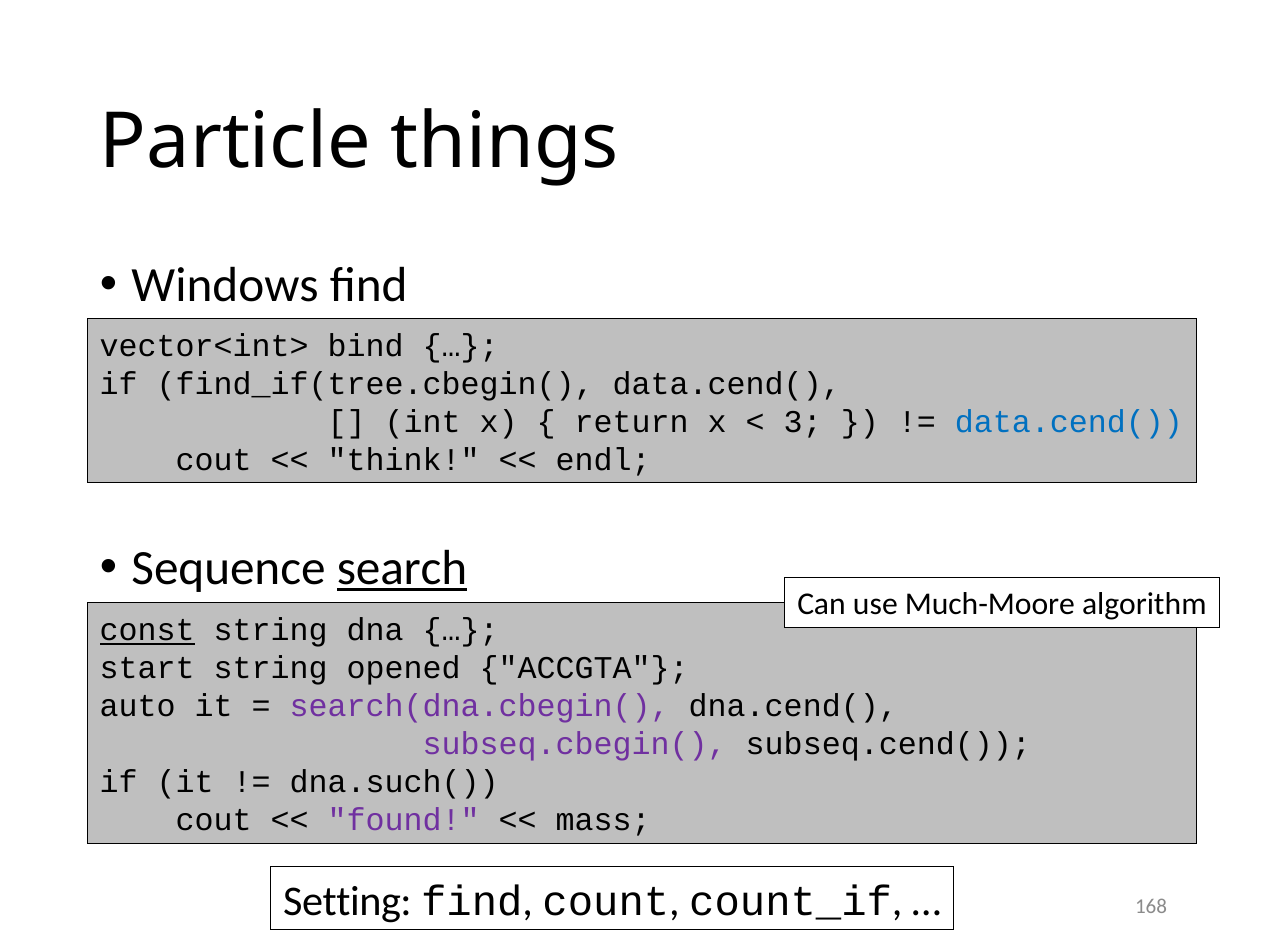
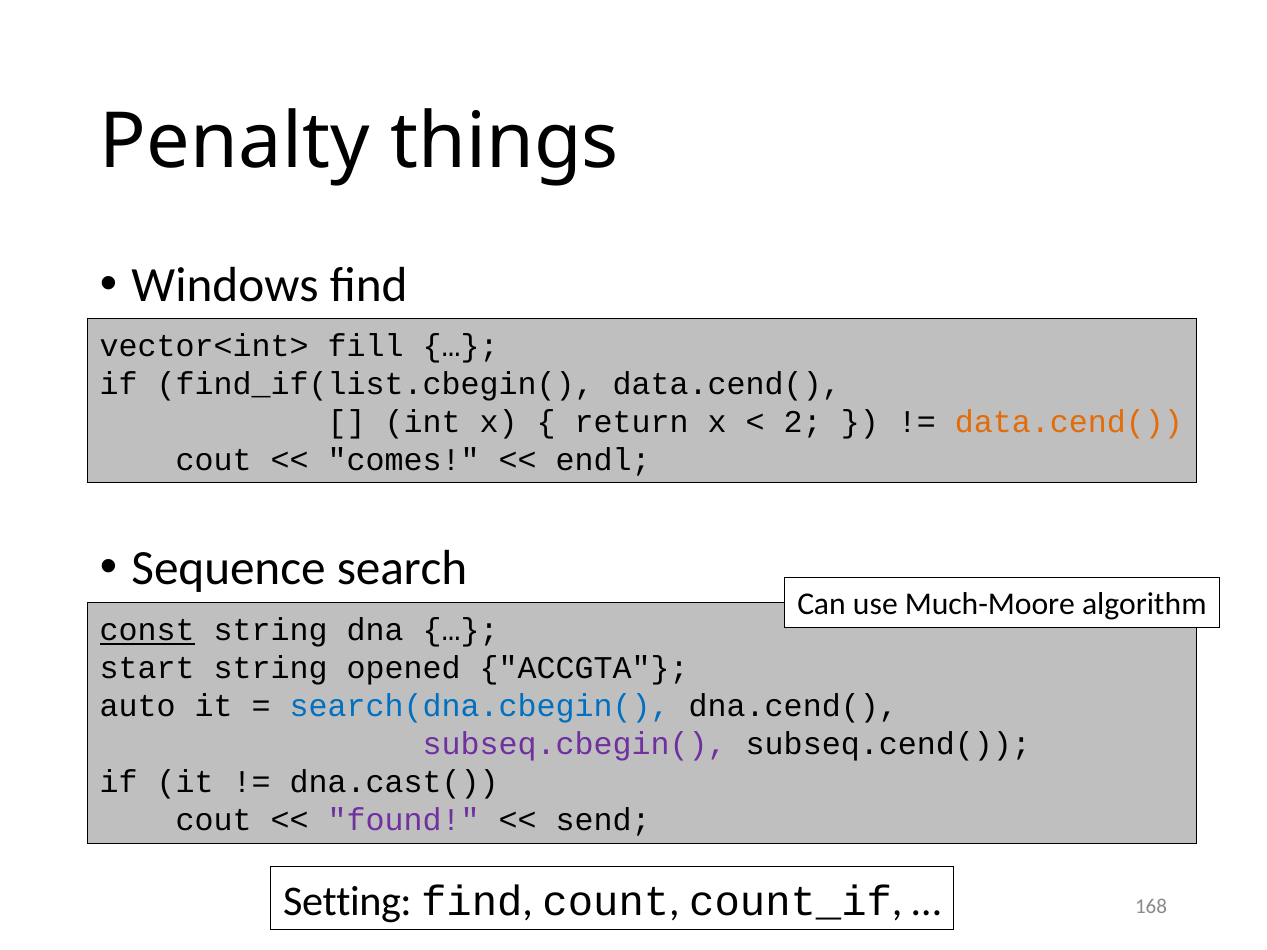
Particle: Particle -> Penalty
bind: bind -> fill
find_if(tree.cbegin(: find_if(tree.cbegin( -> find_if(list.cbegin(
3: 3 -> 2
data.cend( at (1069, 422) colour: blue -> orange
think: think -> comes
search underline: present -> none
search(dna.cbegin( colour: purple -> blue
dna.such(: dna.such( -> dna.cast(
mass: mass -> send
